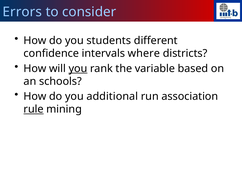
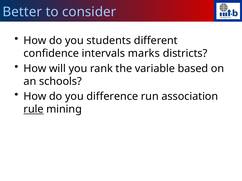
Errors: Errors -> Better
where: where -> marks
you at (78, 69) underline: present -> none
additional: additional -> difference
